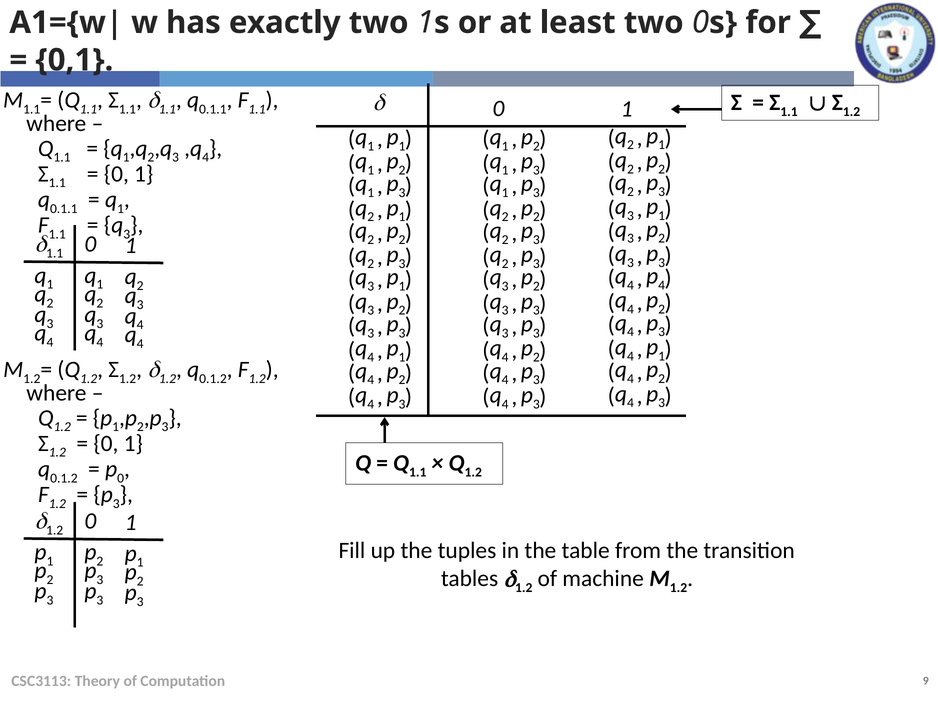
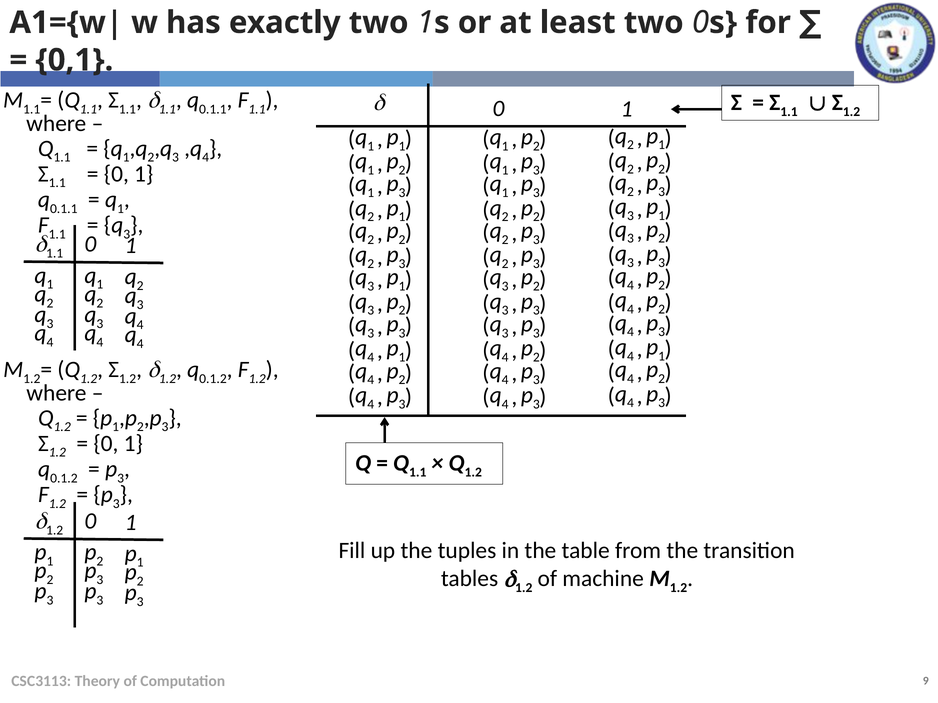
4 at (662, 285): 4 -> 2
0 at (121, 478): 0 -> 3
